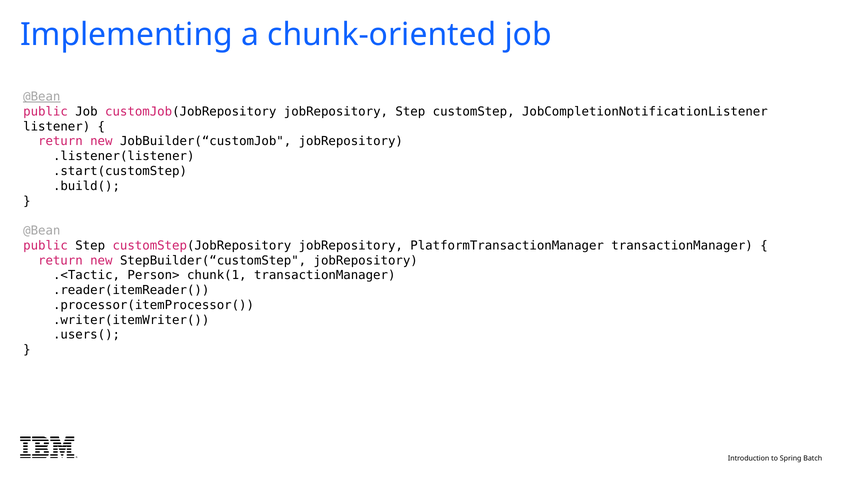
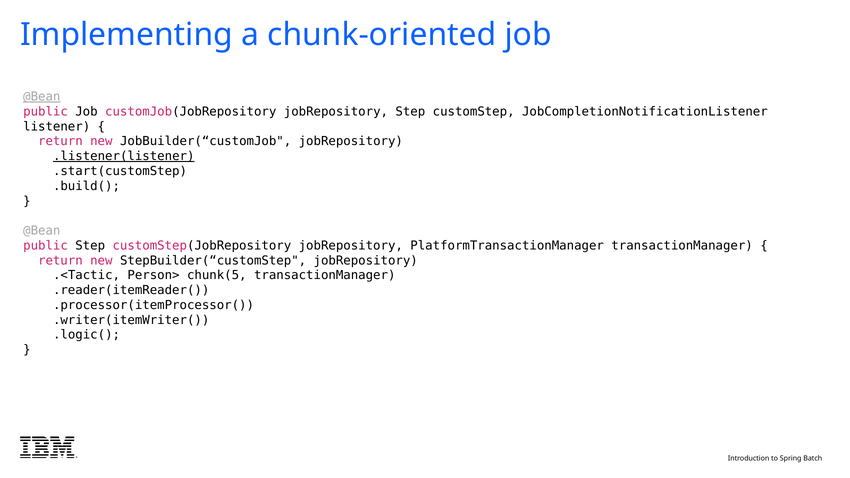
.listener(listener underline: none -> present
chunk(1: chunk(1 -> chunk(5
.users(: .users( -> .logic(
